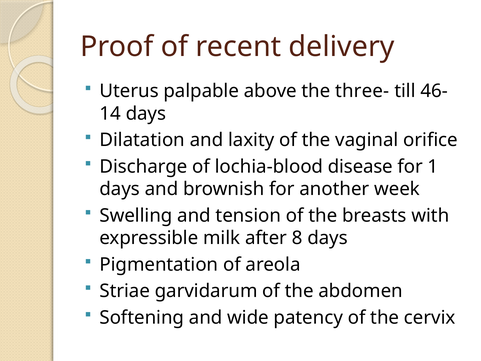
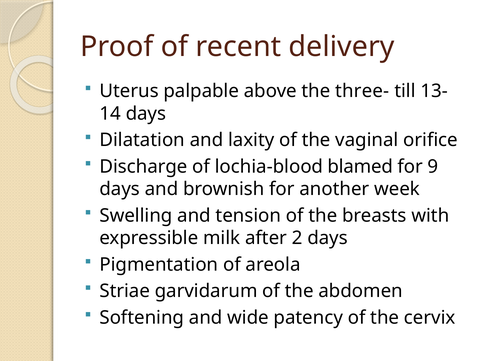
46-: 46- -> 13-
disease: disease -> blamed
1: 1 -> 9
8: 8 -> 2
